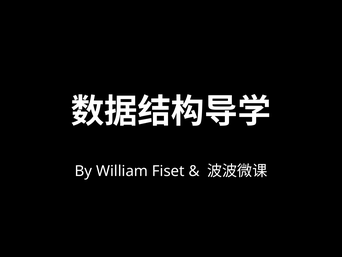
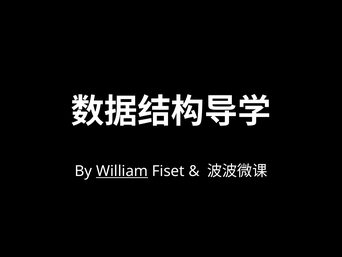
William underline: none -> present
